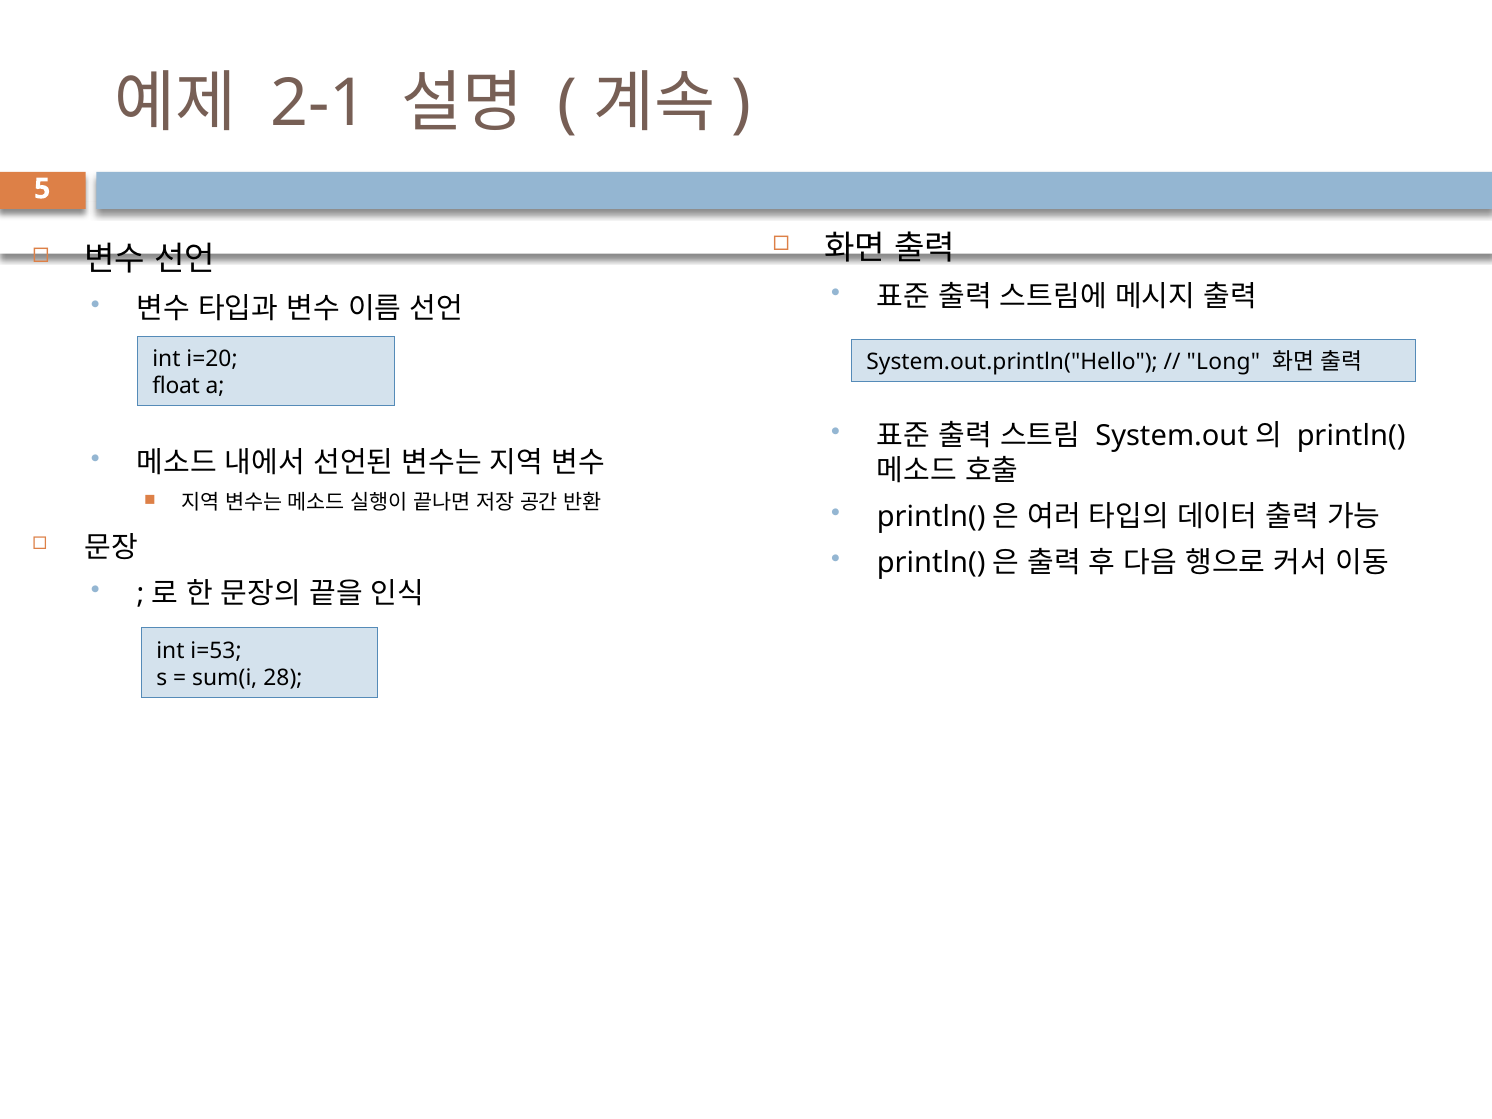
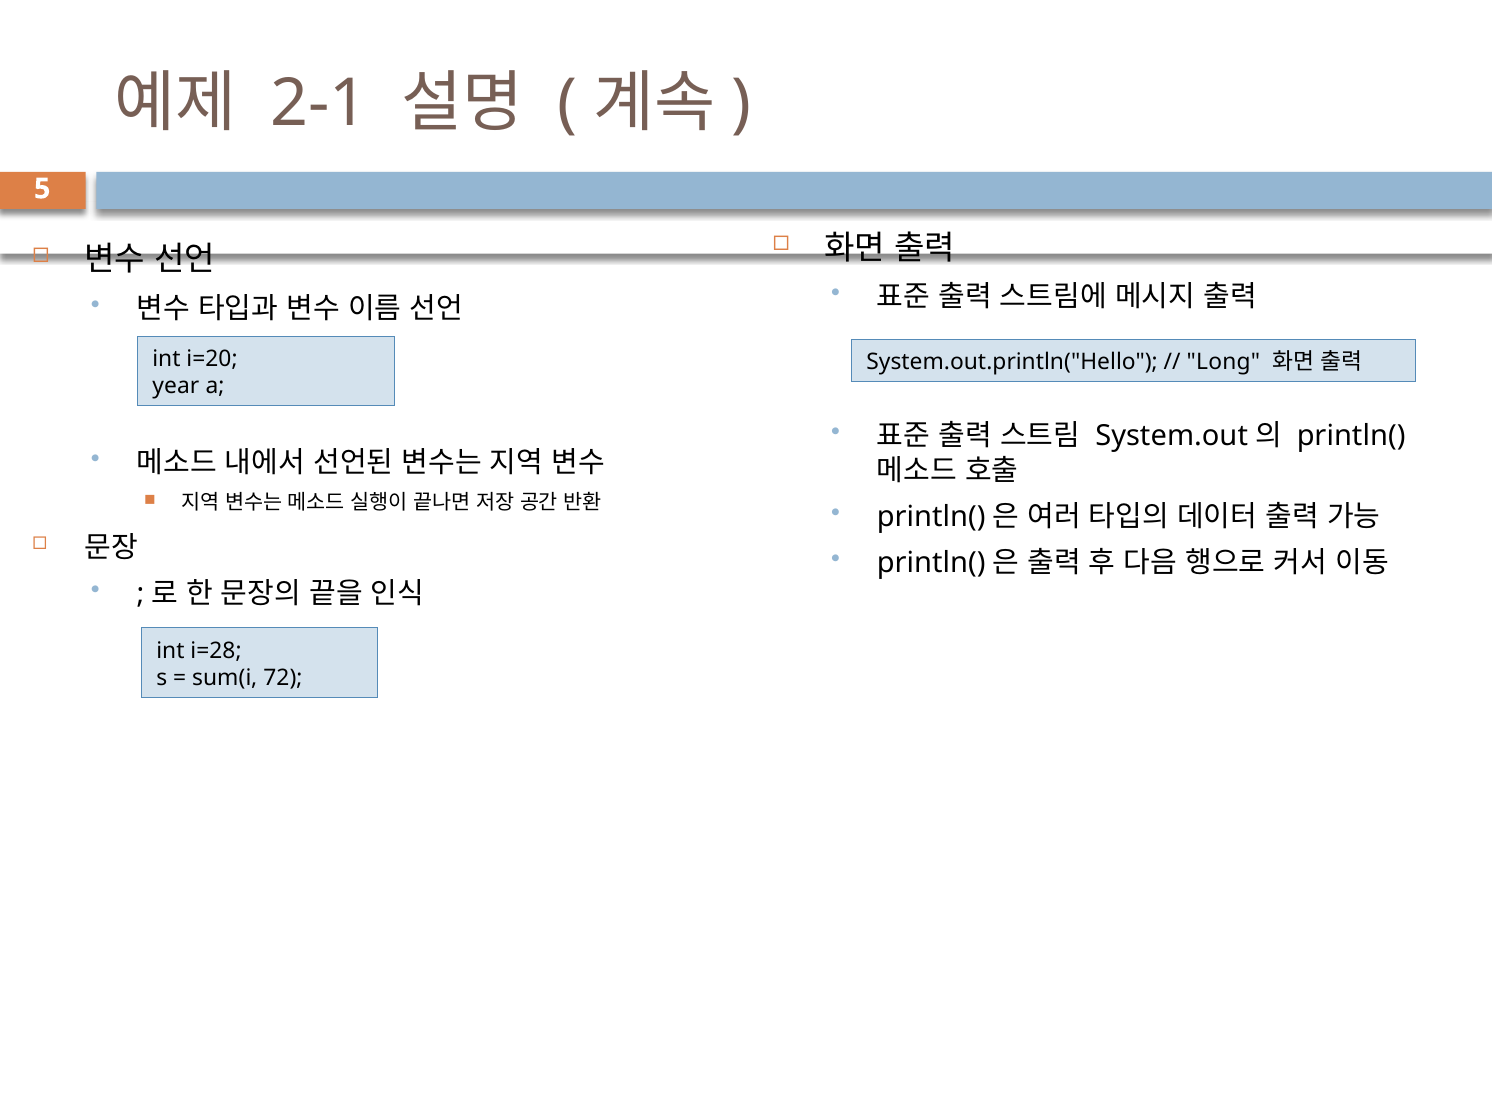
float: float -> year
i=53: i=53 -> i=28
28: 28 -> 72
